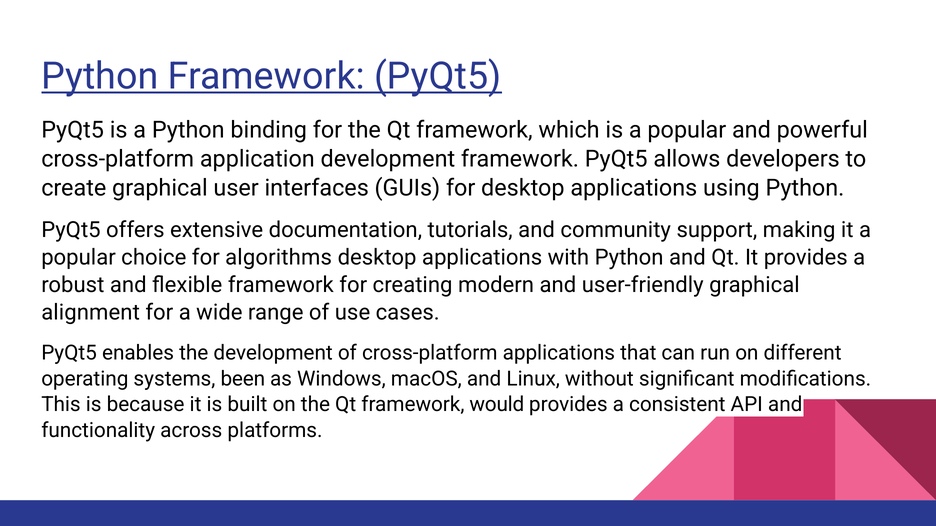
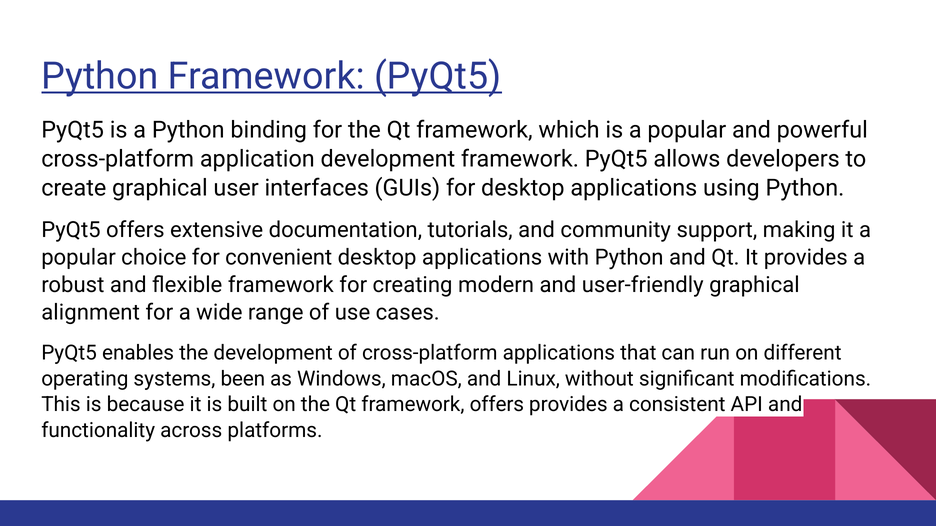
algorithms: algorithms -> convenient
framework would: would -> offers
